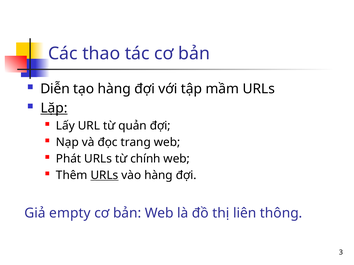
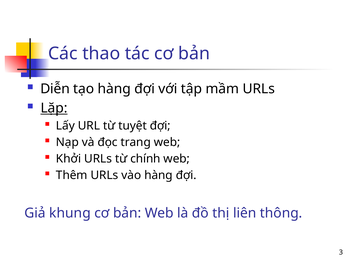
quản: quản -> tuyệt
Phát: Phát -> Khởi
URLs at (104, 176) underline: present -> none
empty: empty -> khung
